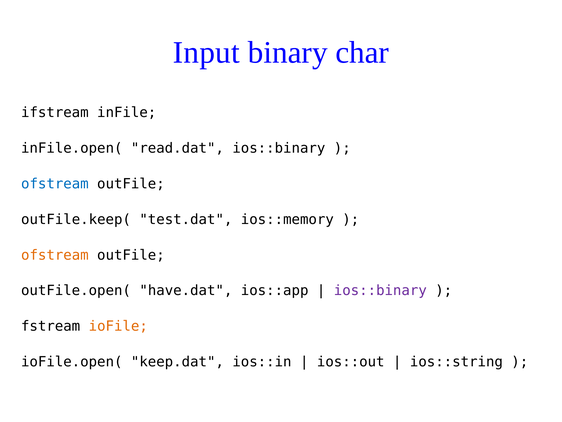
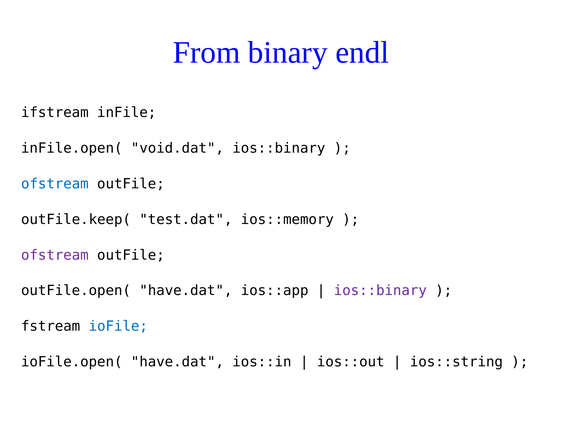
Input: Input -> From
char: char -> endl
read.dat: read.dat -> void.dat
ofstream at (55, 255) colour: orange -> purple
ioFile colour: orange -> blue
ioFile.open( keep.dat: keep.dat -> have.dat
